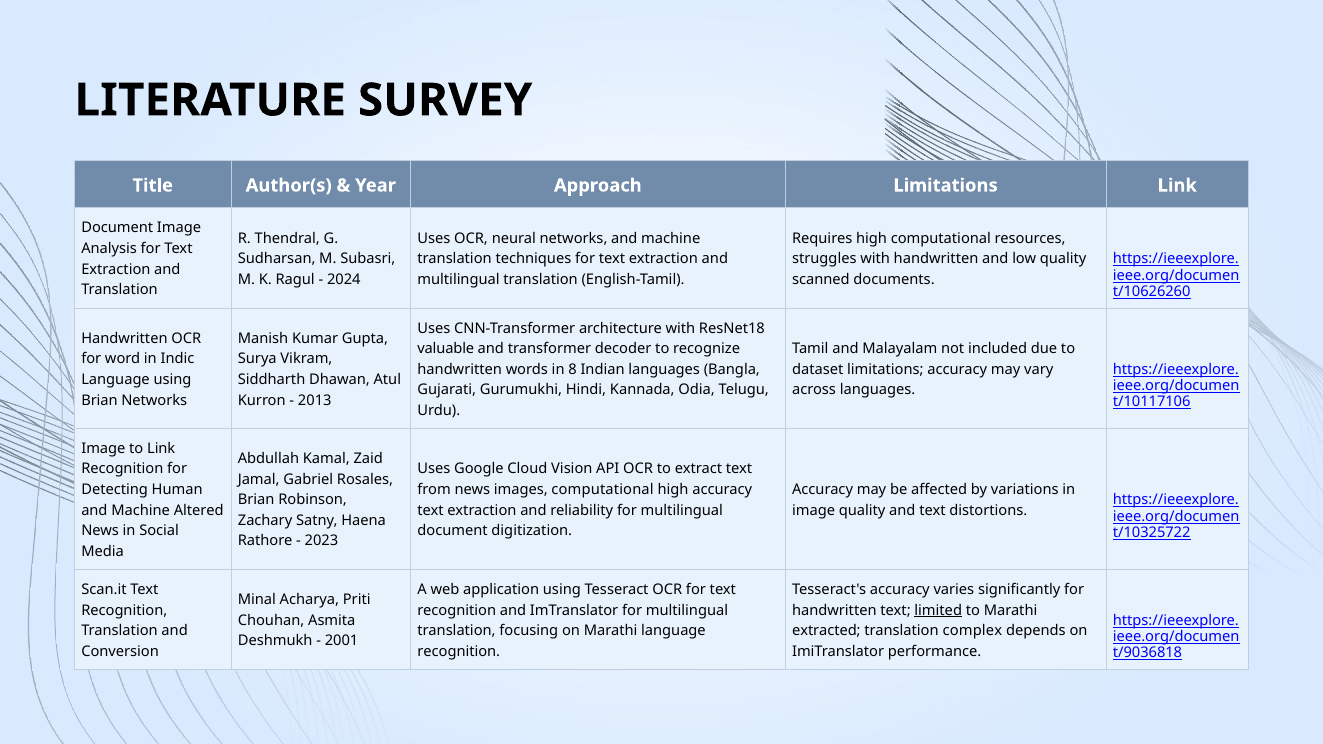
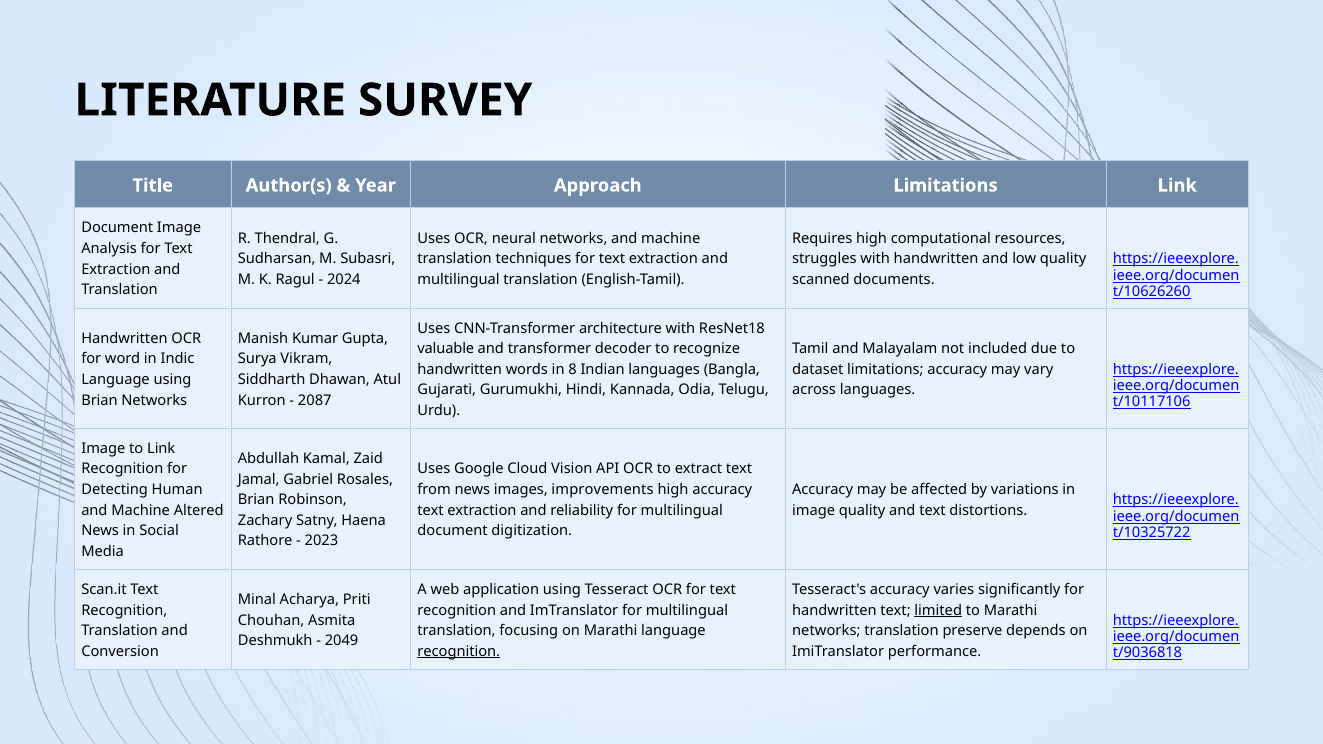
2013: 2013 -> 2087
images computational: computational -> improvements
extracted at (826, 631): extracted -> networks
complex: complex -> preserve
2001: 2001 -> 2049
recognition at (459, 651) underline: none -> present
